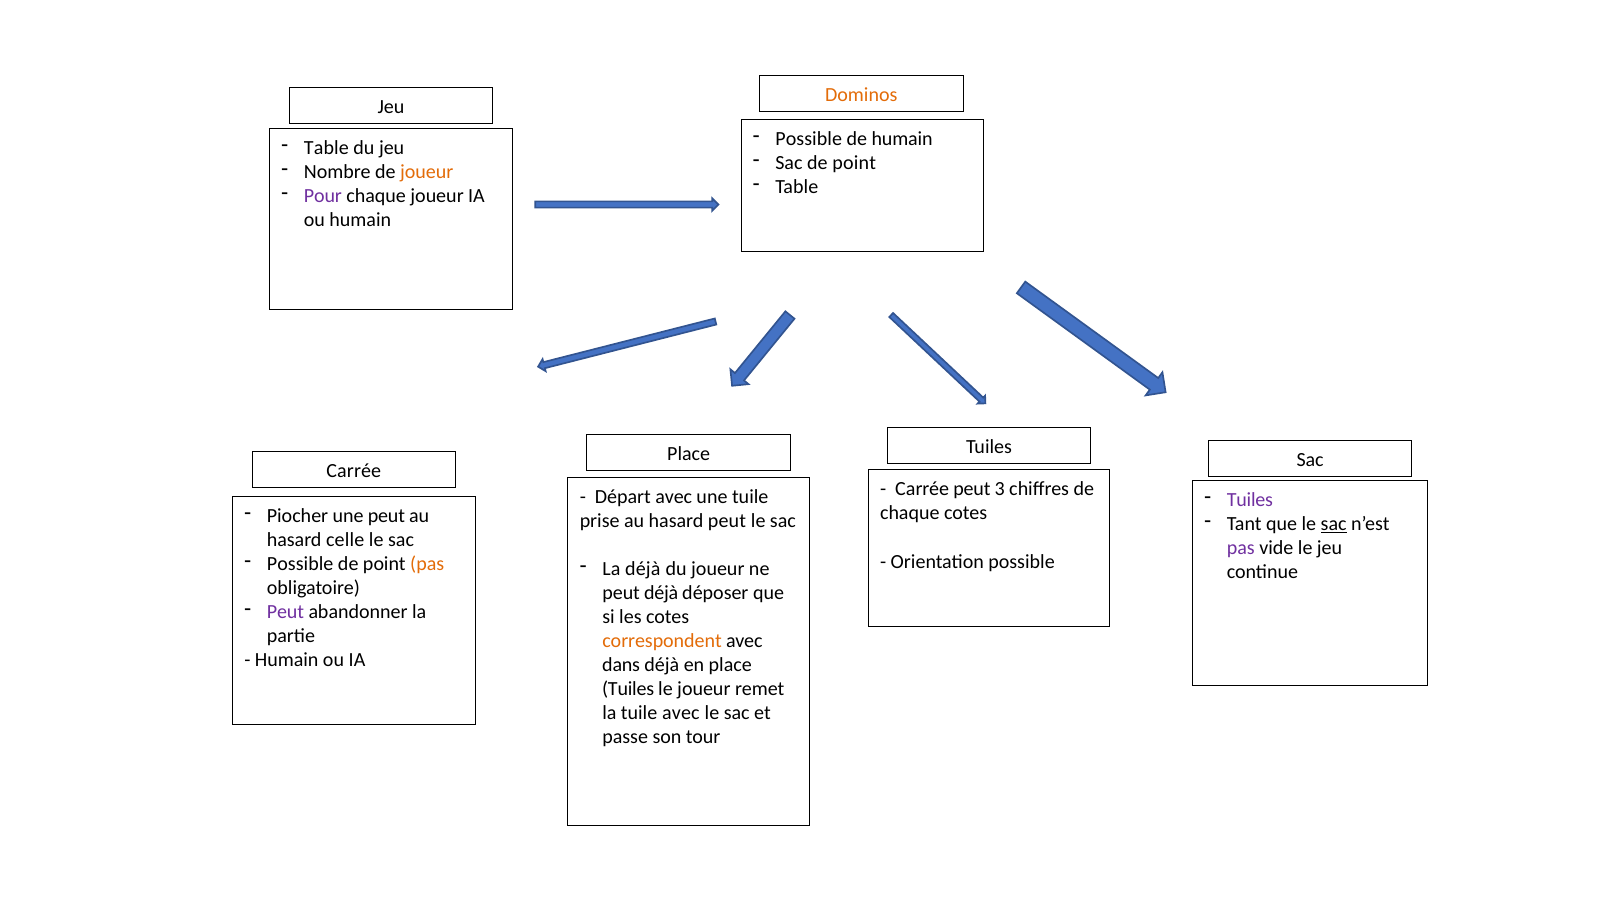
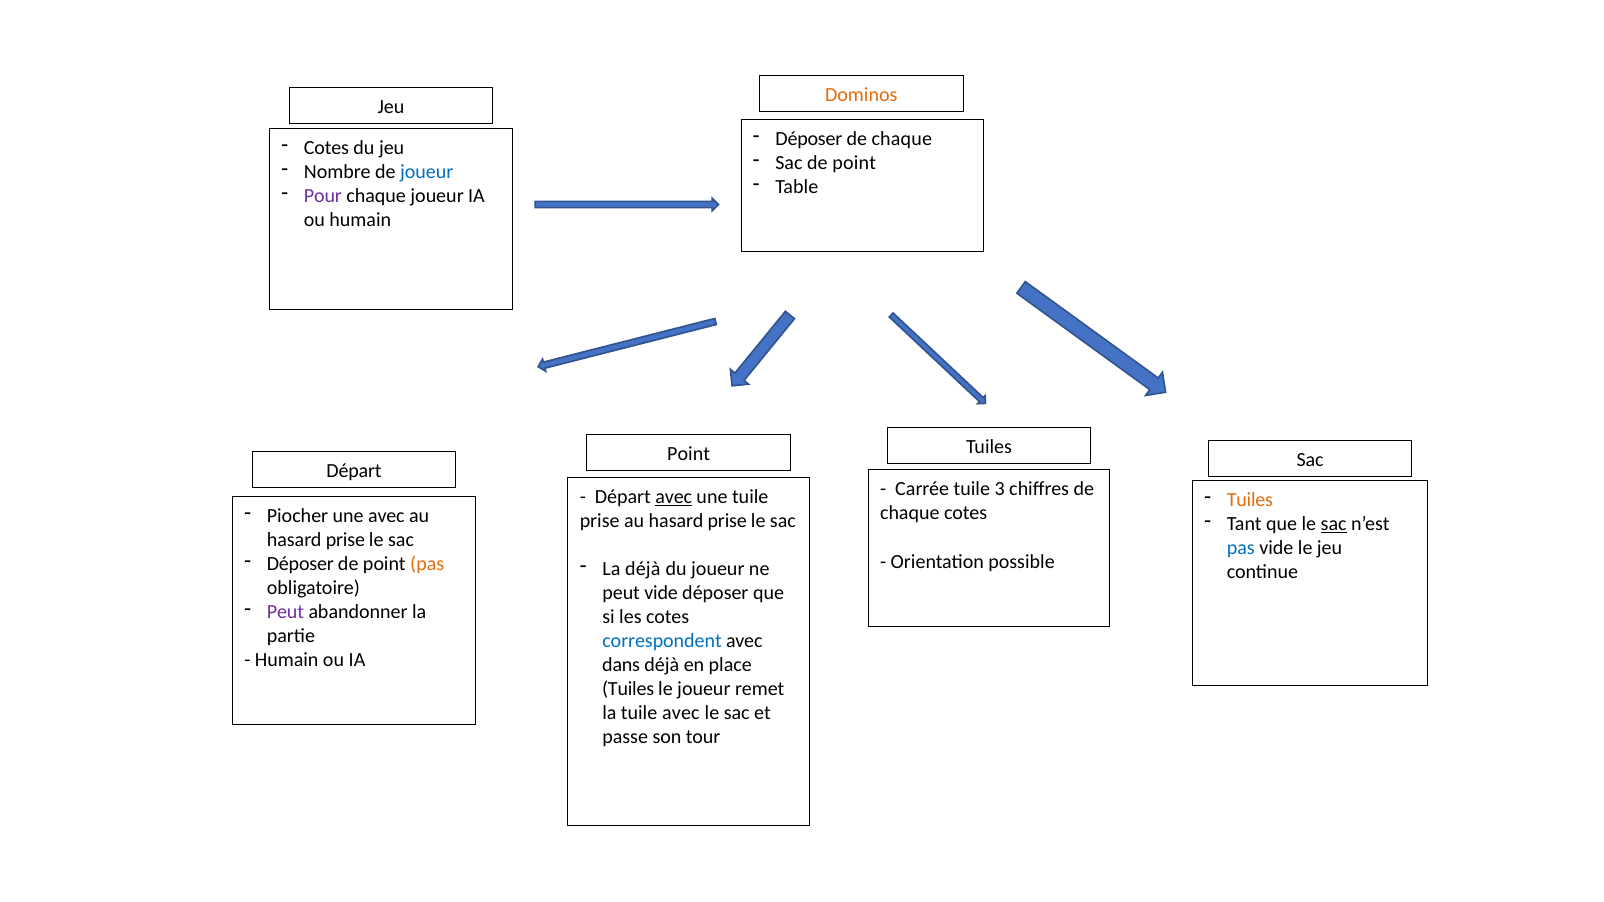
Possible at (809, 139): Possible -> Déposer
humain at (902, 139): humain -> chaque
Table at (326, 148): Table -> Cotes
joueur at (427, 172) colour: orange -> blue
Place at (689, 454): Place -> Point
Carrée at (354, 471): Carrée -> Départ
Carrée peut: peut -> tuile
avec at (674, 497) underline: none -> present
Tuiles at (1250, 500) colour: purple -> orange
une peut: peut -> avec
prise au hasard peut: peut -> prise
celle at (345, 540): celle -> prise
pas at (1241, 548) colour: purple -> blue
Possible at (300, 564): Possible -> Déposer
peut déjà: déjà -> vide
correspondent colour: orange -> blue
